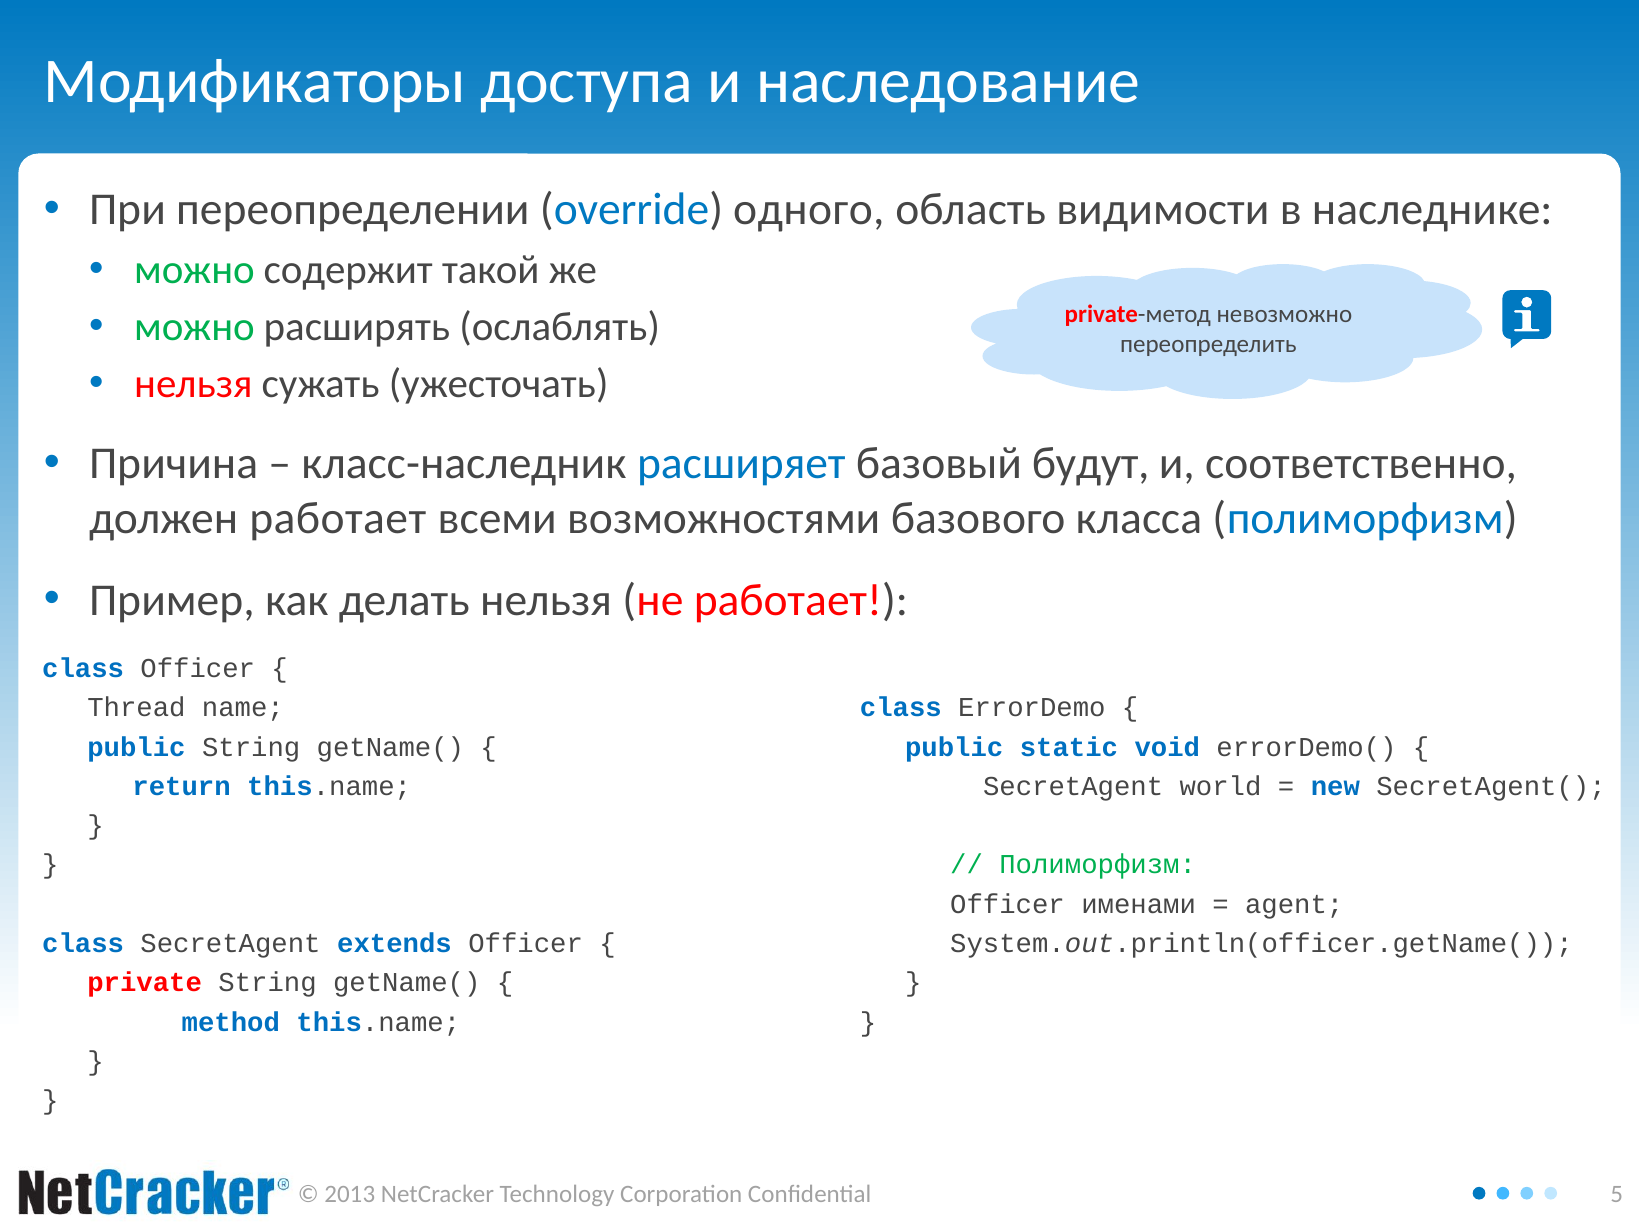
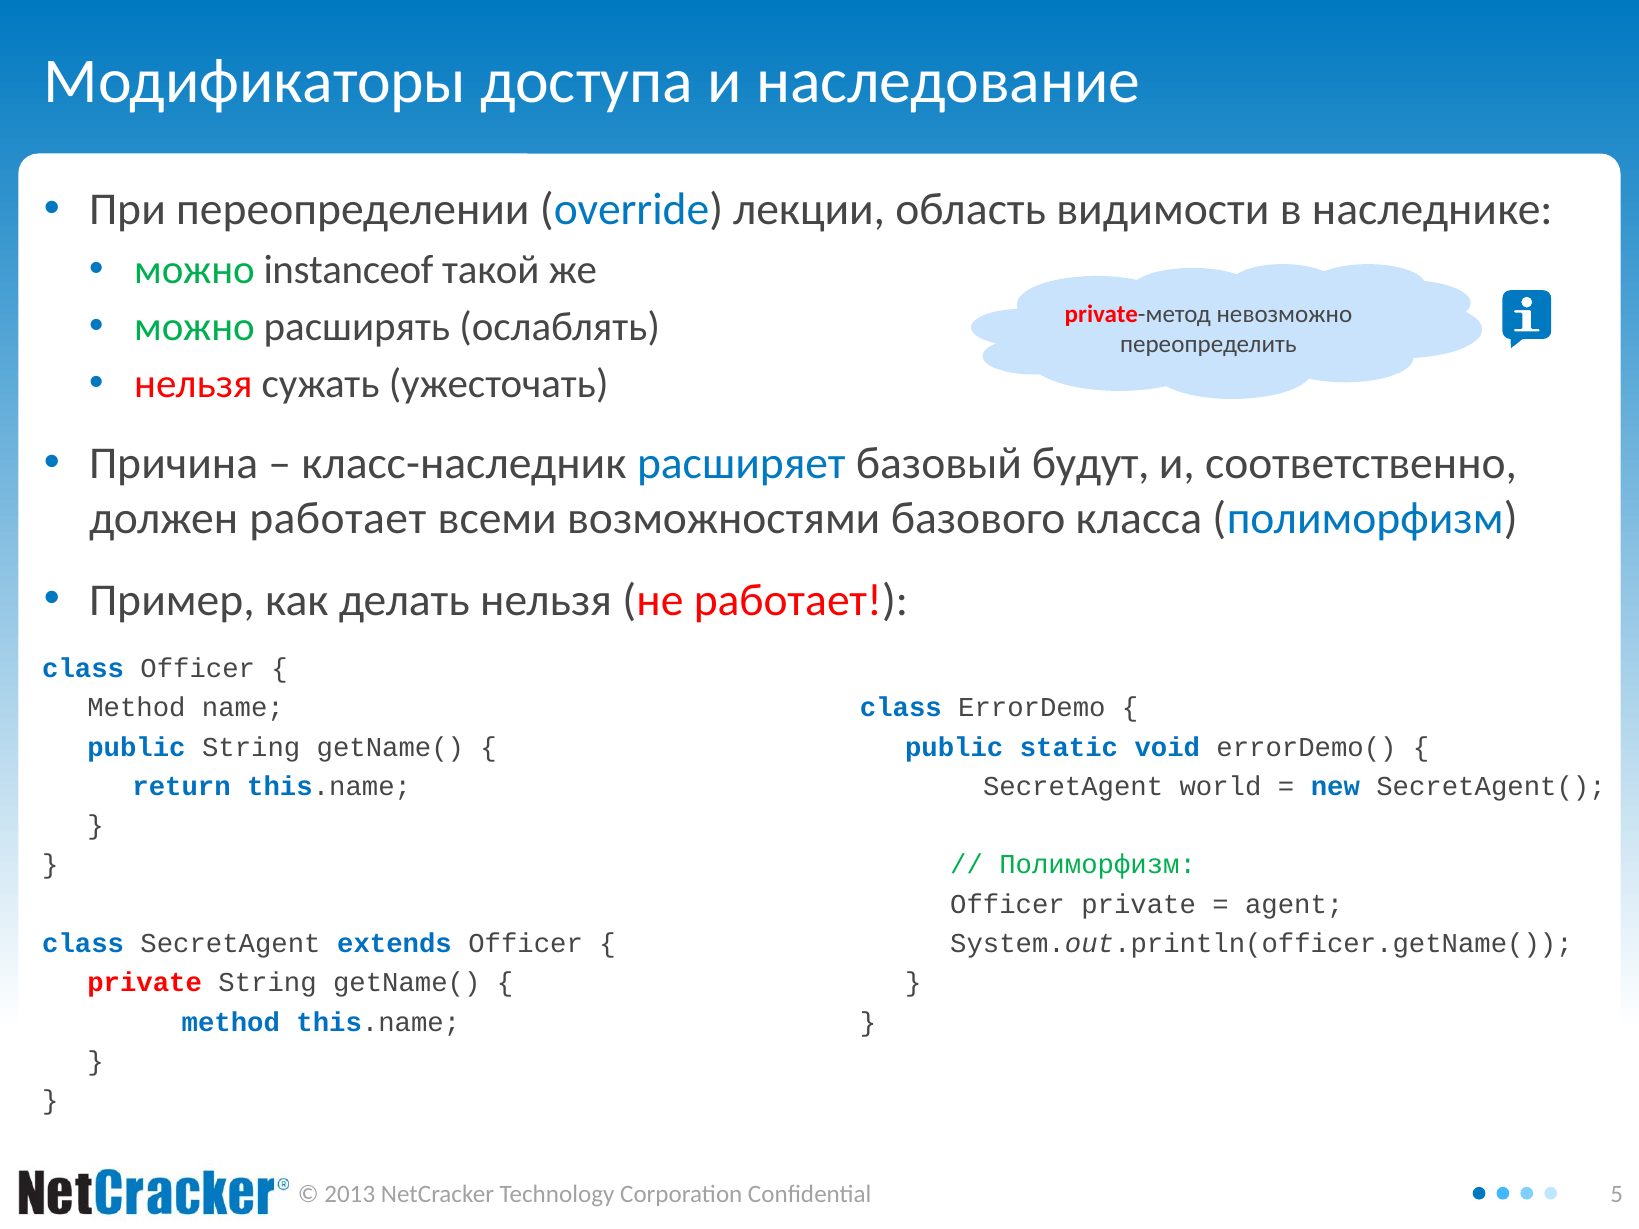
одного: одного -> лекции
содержит: содержит -> instanceof
Thread at (136, 708): Thread -> Method
Officer именами: именами -> private
